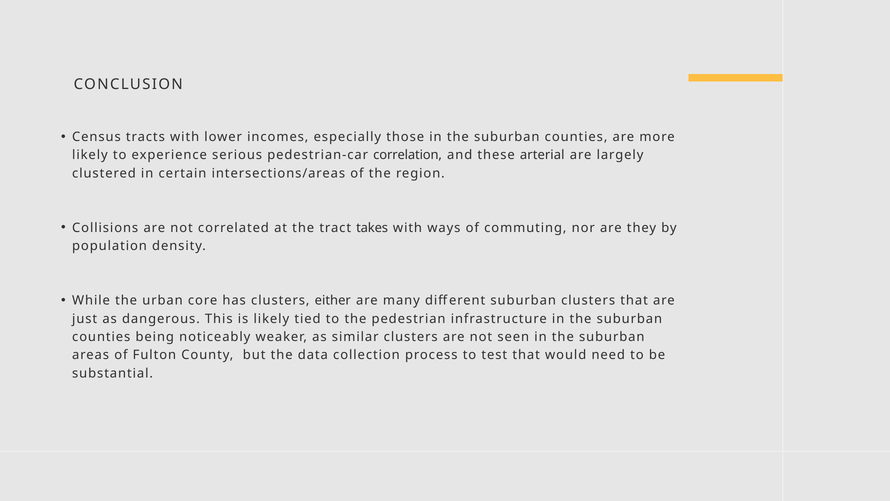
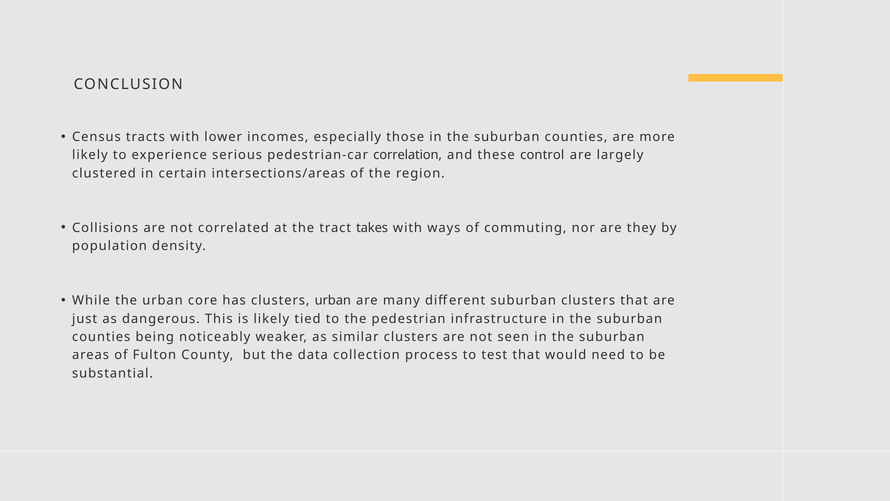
arterial: arterial -> control
clusters either: either -> urban
